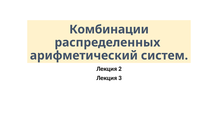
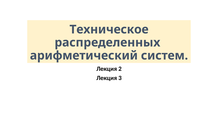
Комбинации: Комбинации -> Техническое
